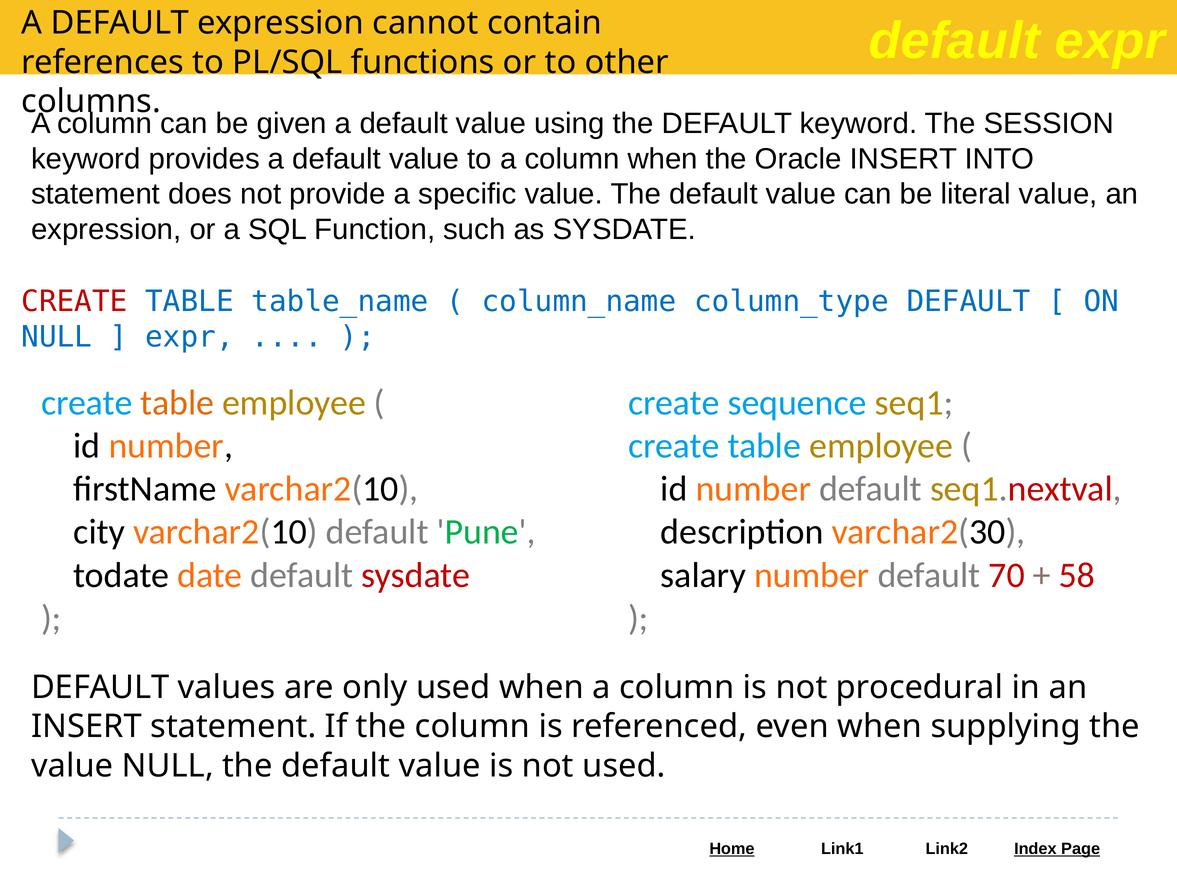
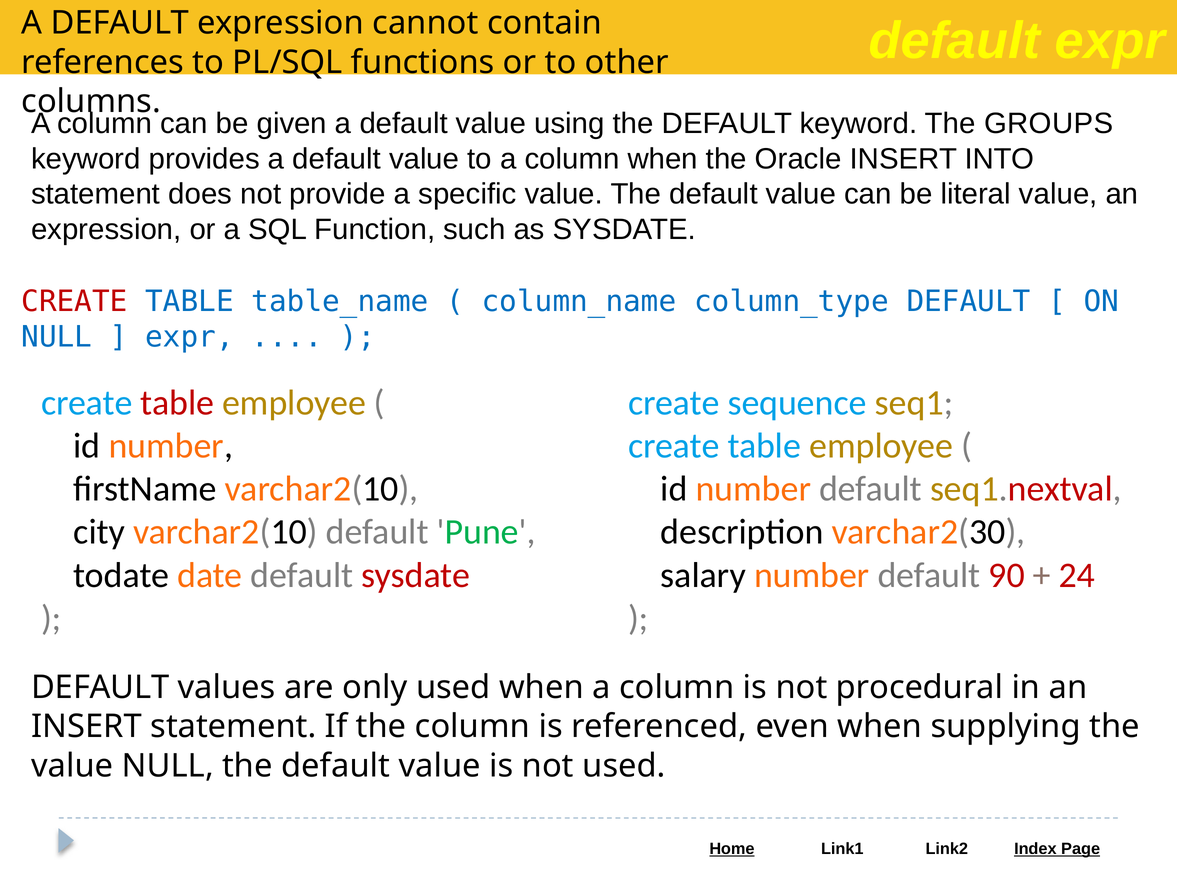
SESSION: SESSION -> GROUPS
table at (177, 403) colour: orange -> red
70: 70 -> 90
58: 58 -> 24
